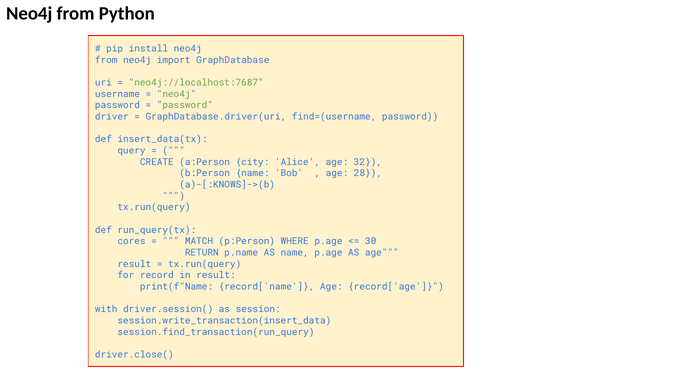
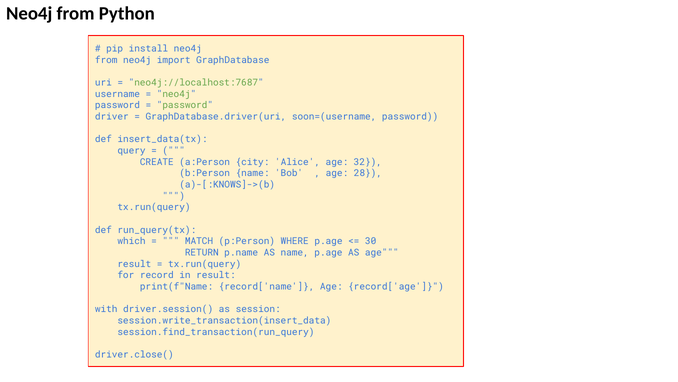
find=(username: find=(username -> soon=(username
cores: cores -> which
